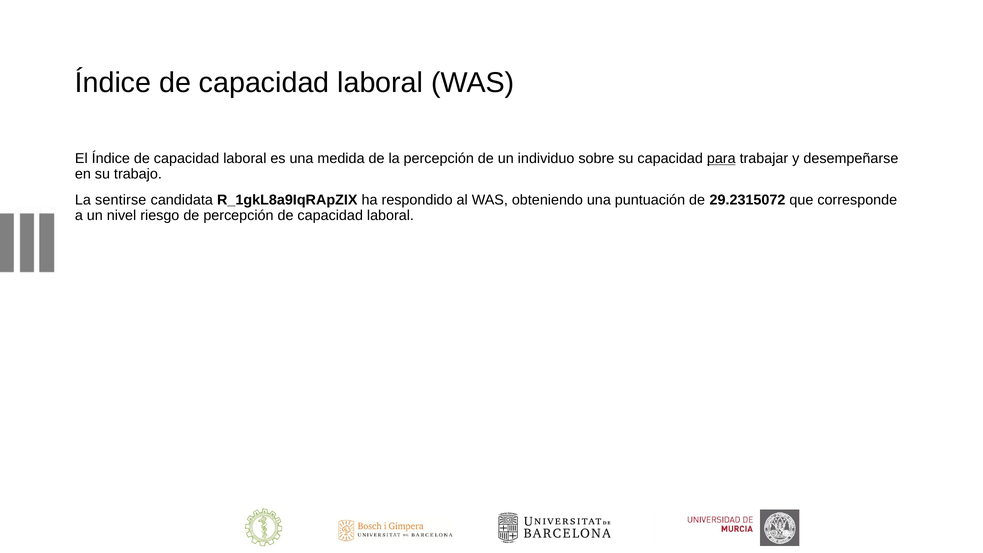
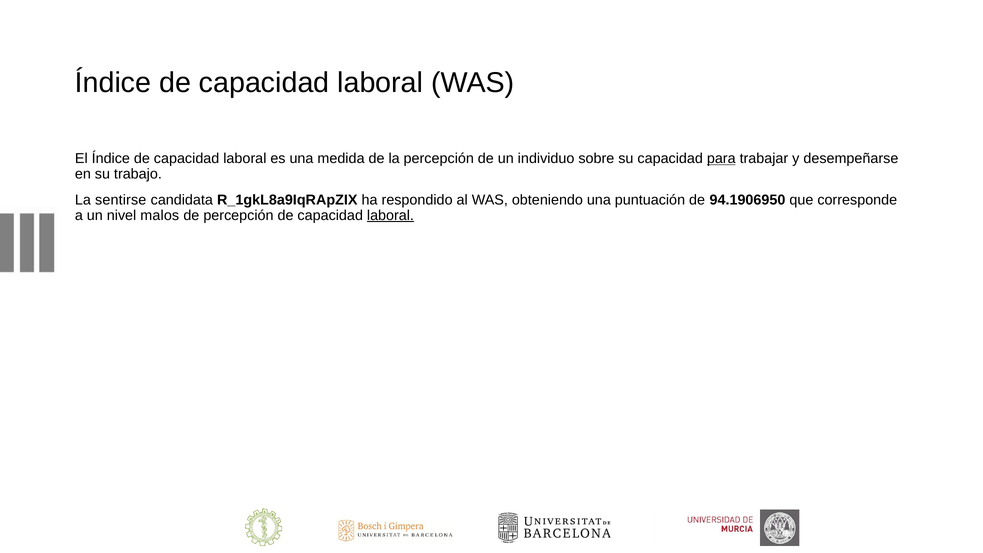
29.2315072: 29.2315072 -> 94.1906950
riesgo: riesgo -> malos
laboral at (390, 215) underline: none -> present
